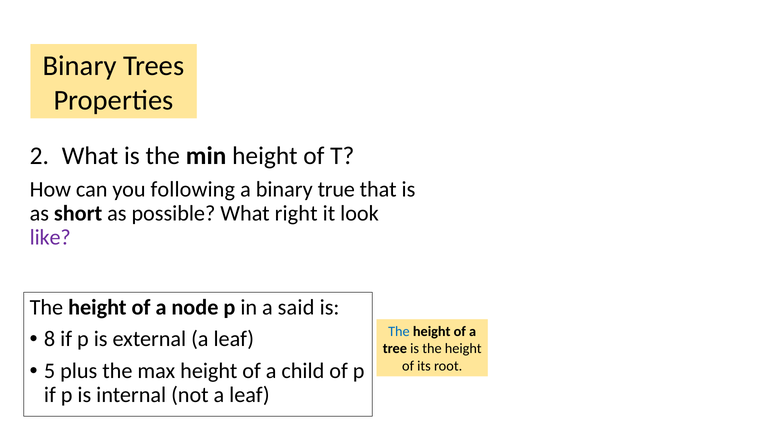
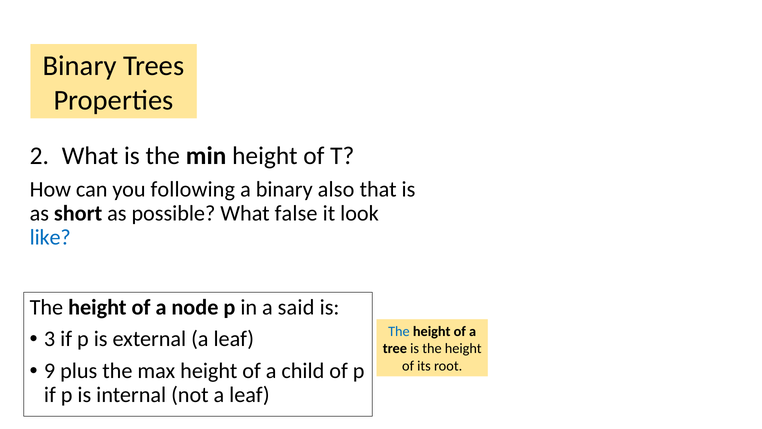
true: true -> also
right: right -> false
like colour: purple -> blue
8: 8 -> 3
5: 5 -> 9
